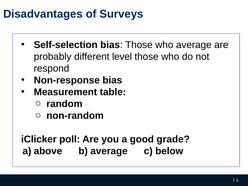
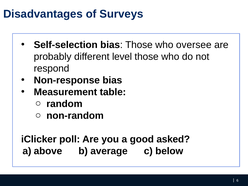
who average: average -> oversee
grade: grade -> asked
